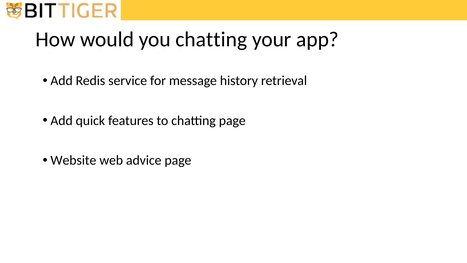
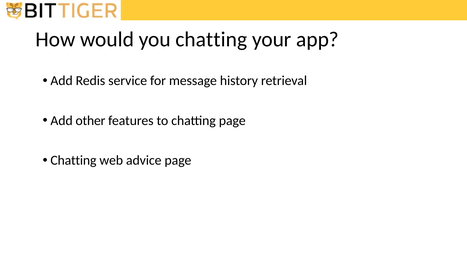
quick: quick -> other
Website at (73, 160): Website -> Chatting
